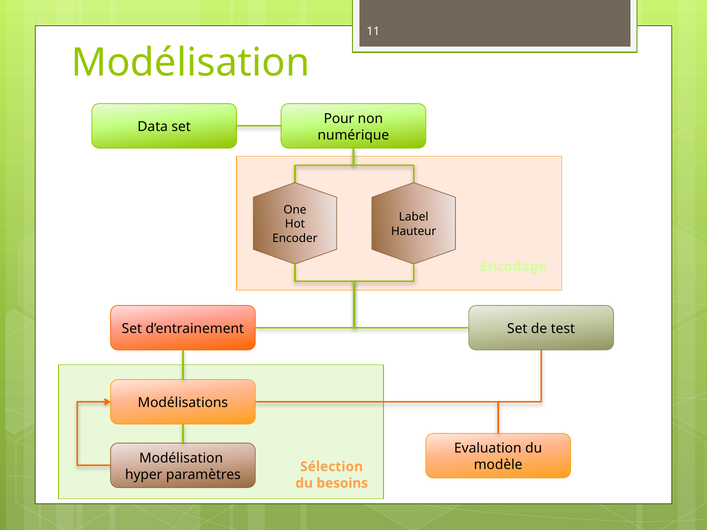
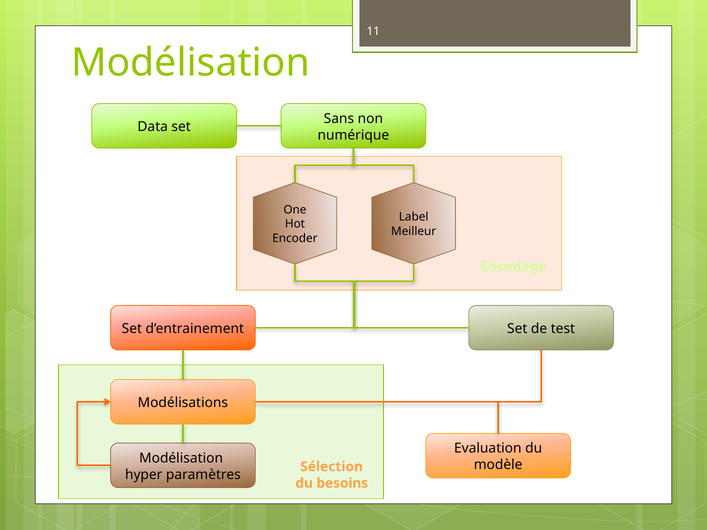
Pour: Pour -> Sans
Hauteur: Hauteur -> Meilleur
